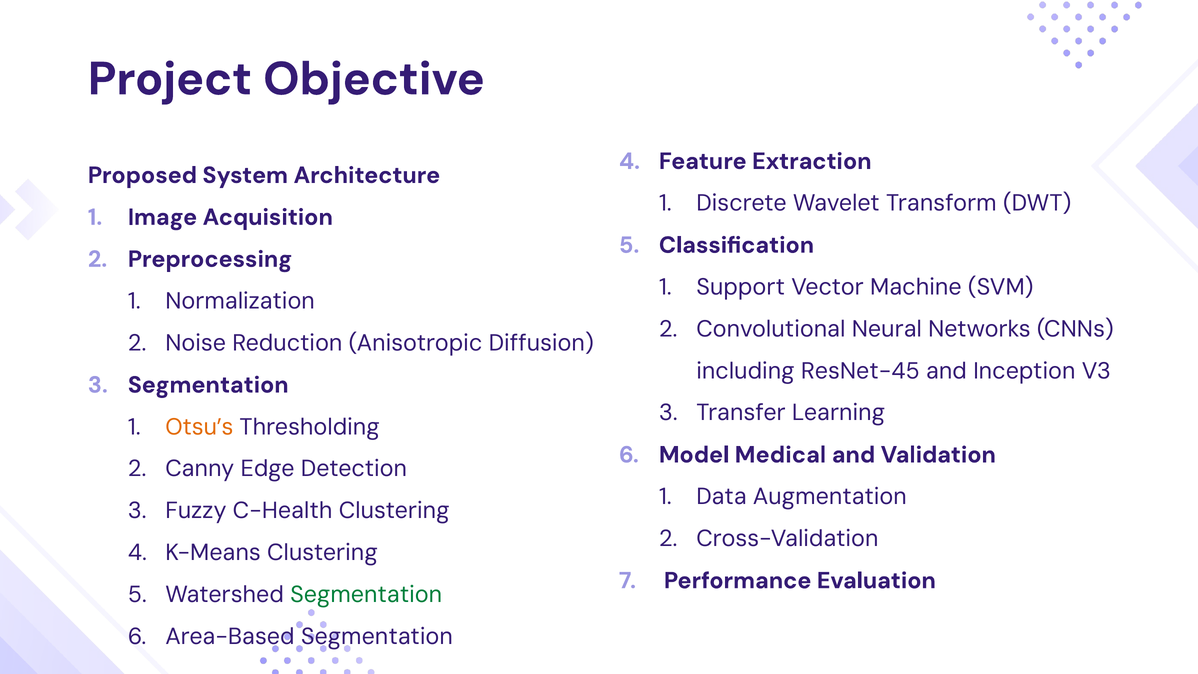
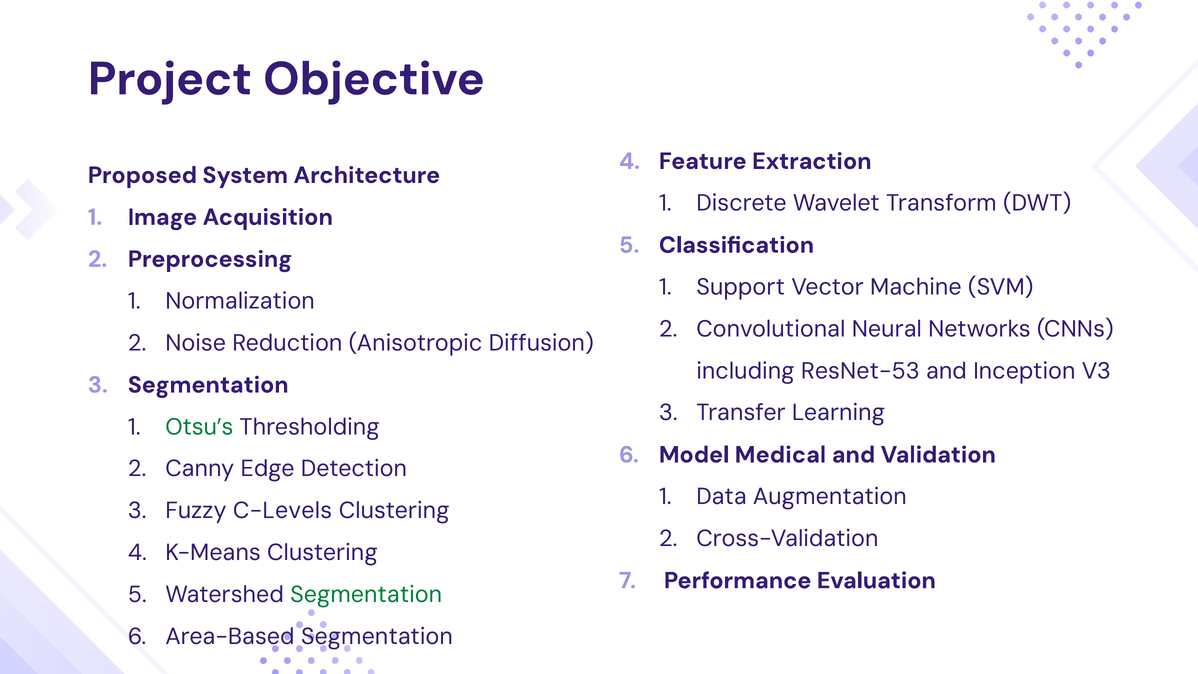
ResNet-45: ResNet-45 -> ResNet-53
Otsu’s colour: orange -> green
C-Health: C-Health -> C-Levels
